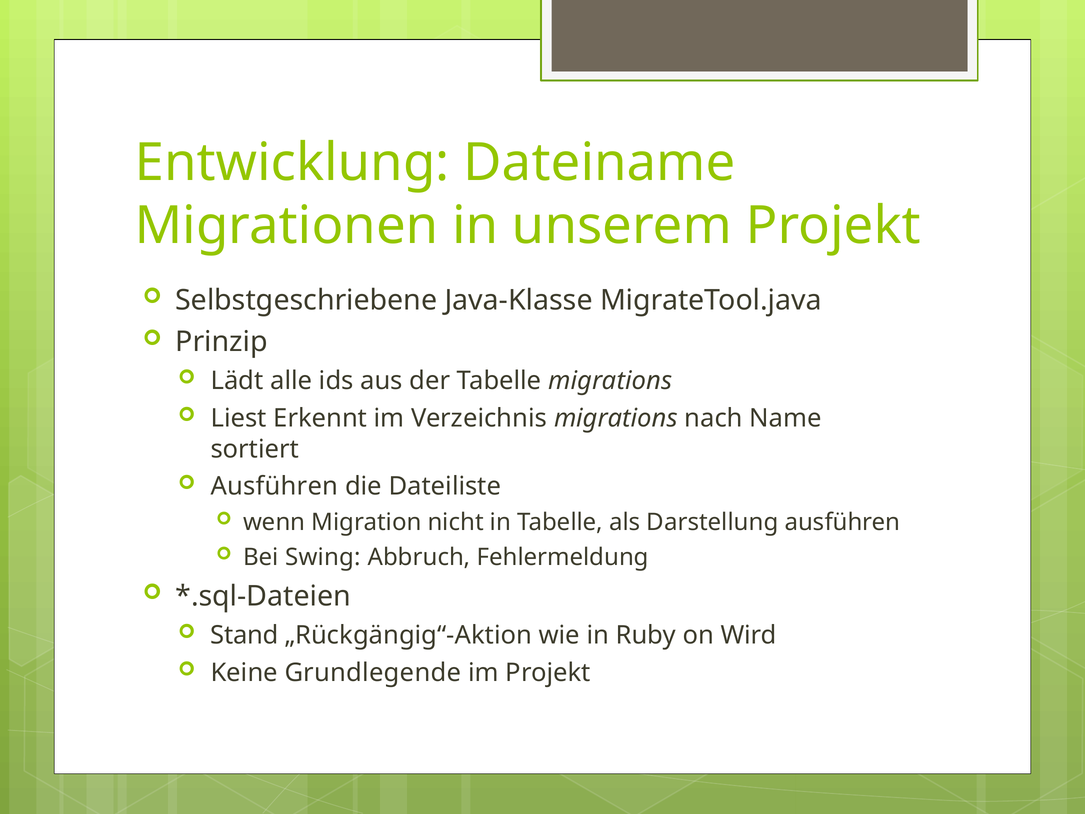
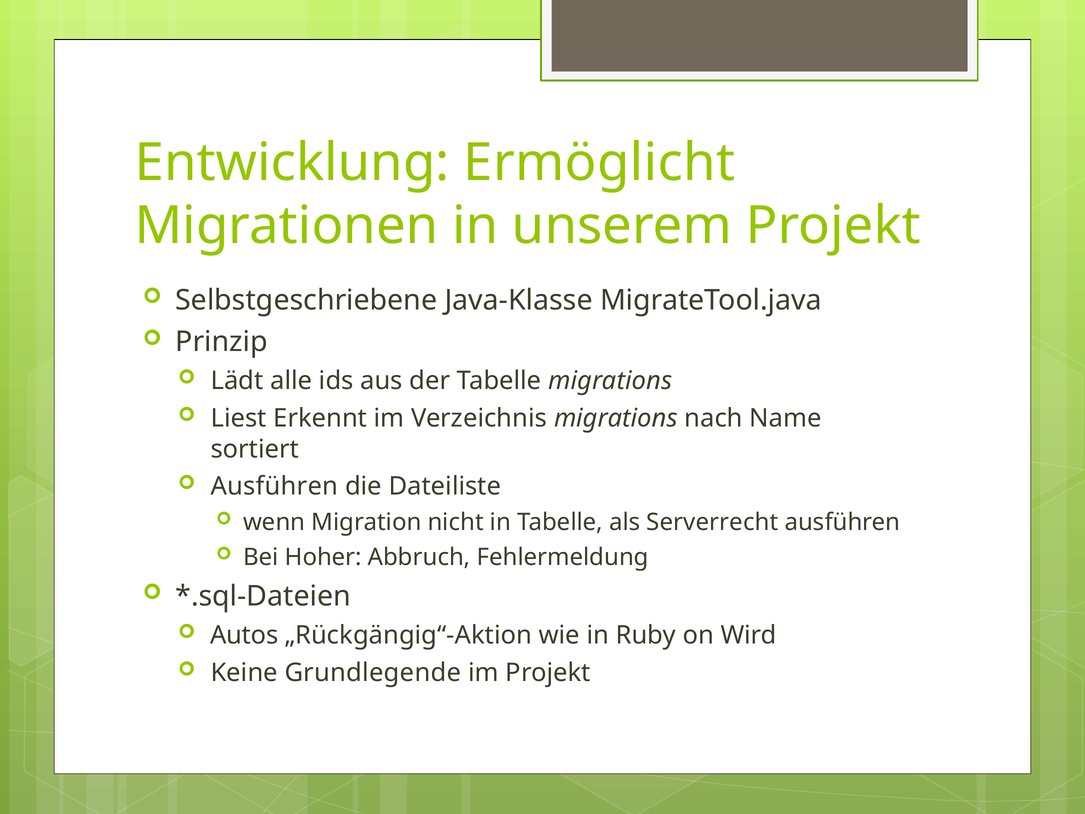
Dateiname: Dateiname -> Ermöglicht
Darstellung: Darstellung -> Serverrecht
Swing: Swing -> Hoher
Stand: Stand -> Autos
